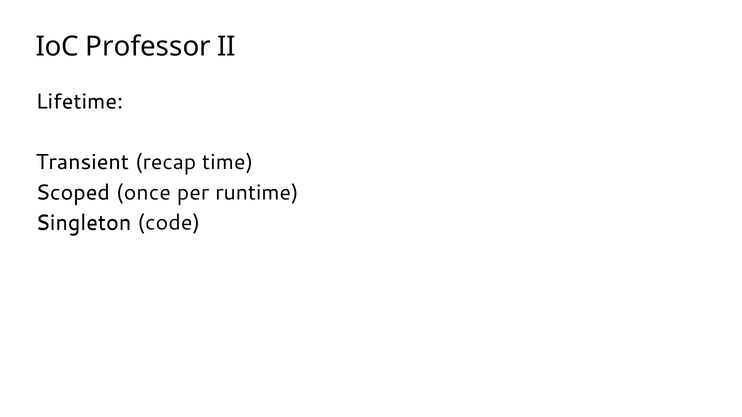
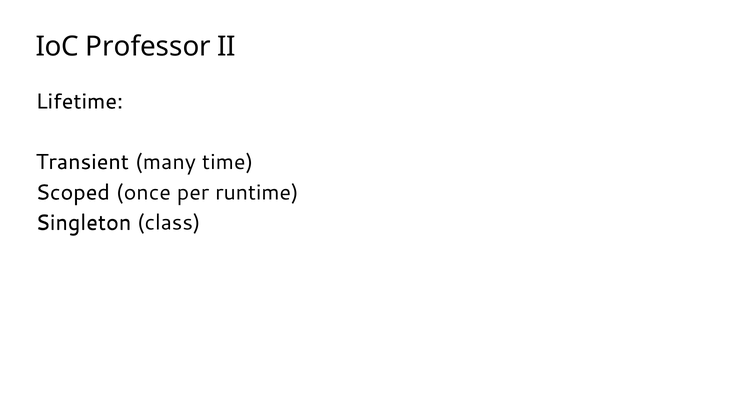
recap: recap -> many
code: code -> class
